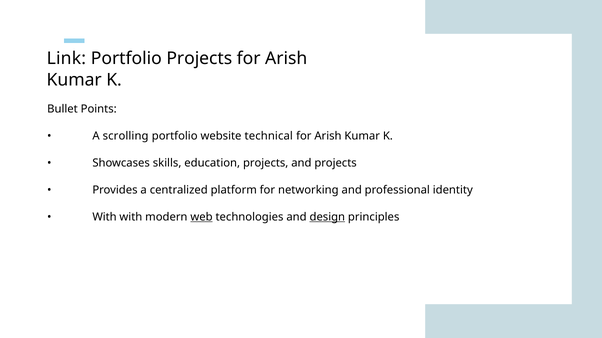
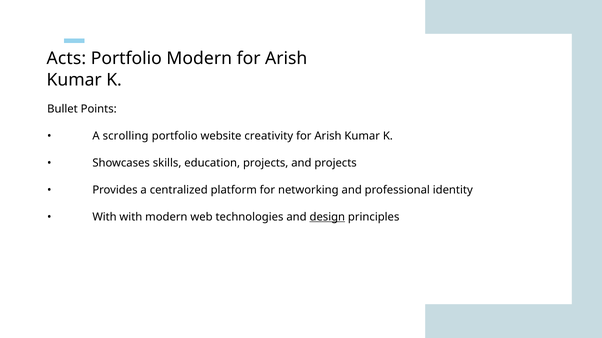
Link: Link -> Acts
Portfolio Projects: Projects -> Modern
technical: technical -> creativity
web underline: present -> none
